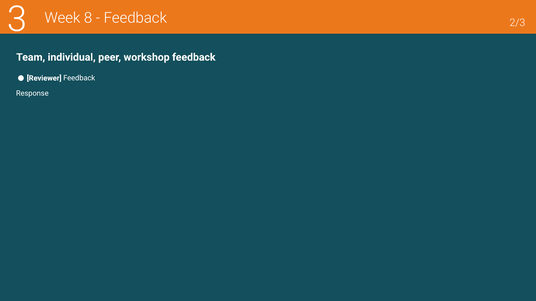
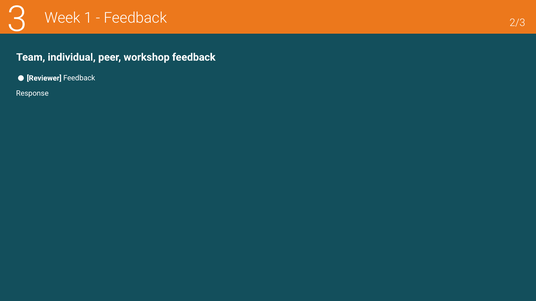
8: 8 -> 1
